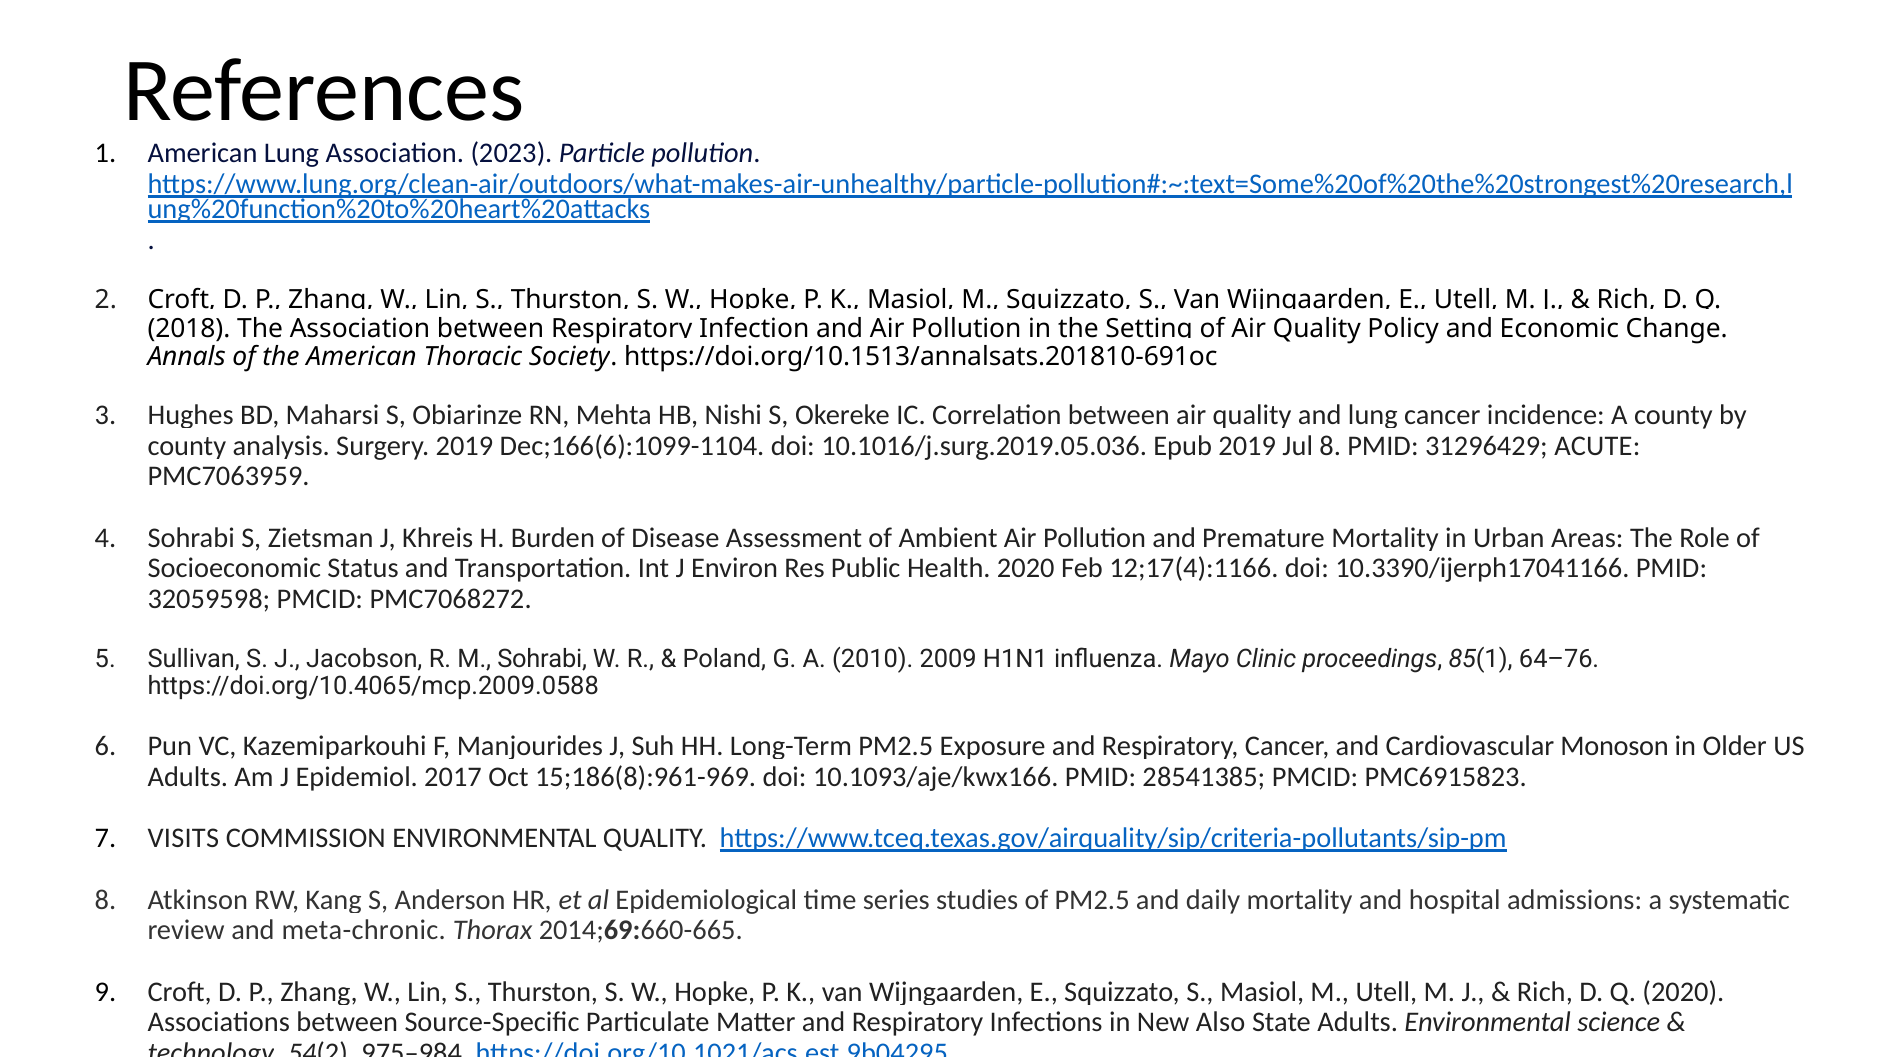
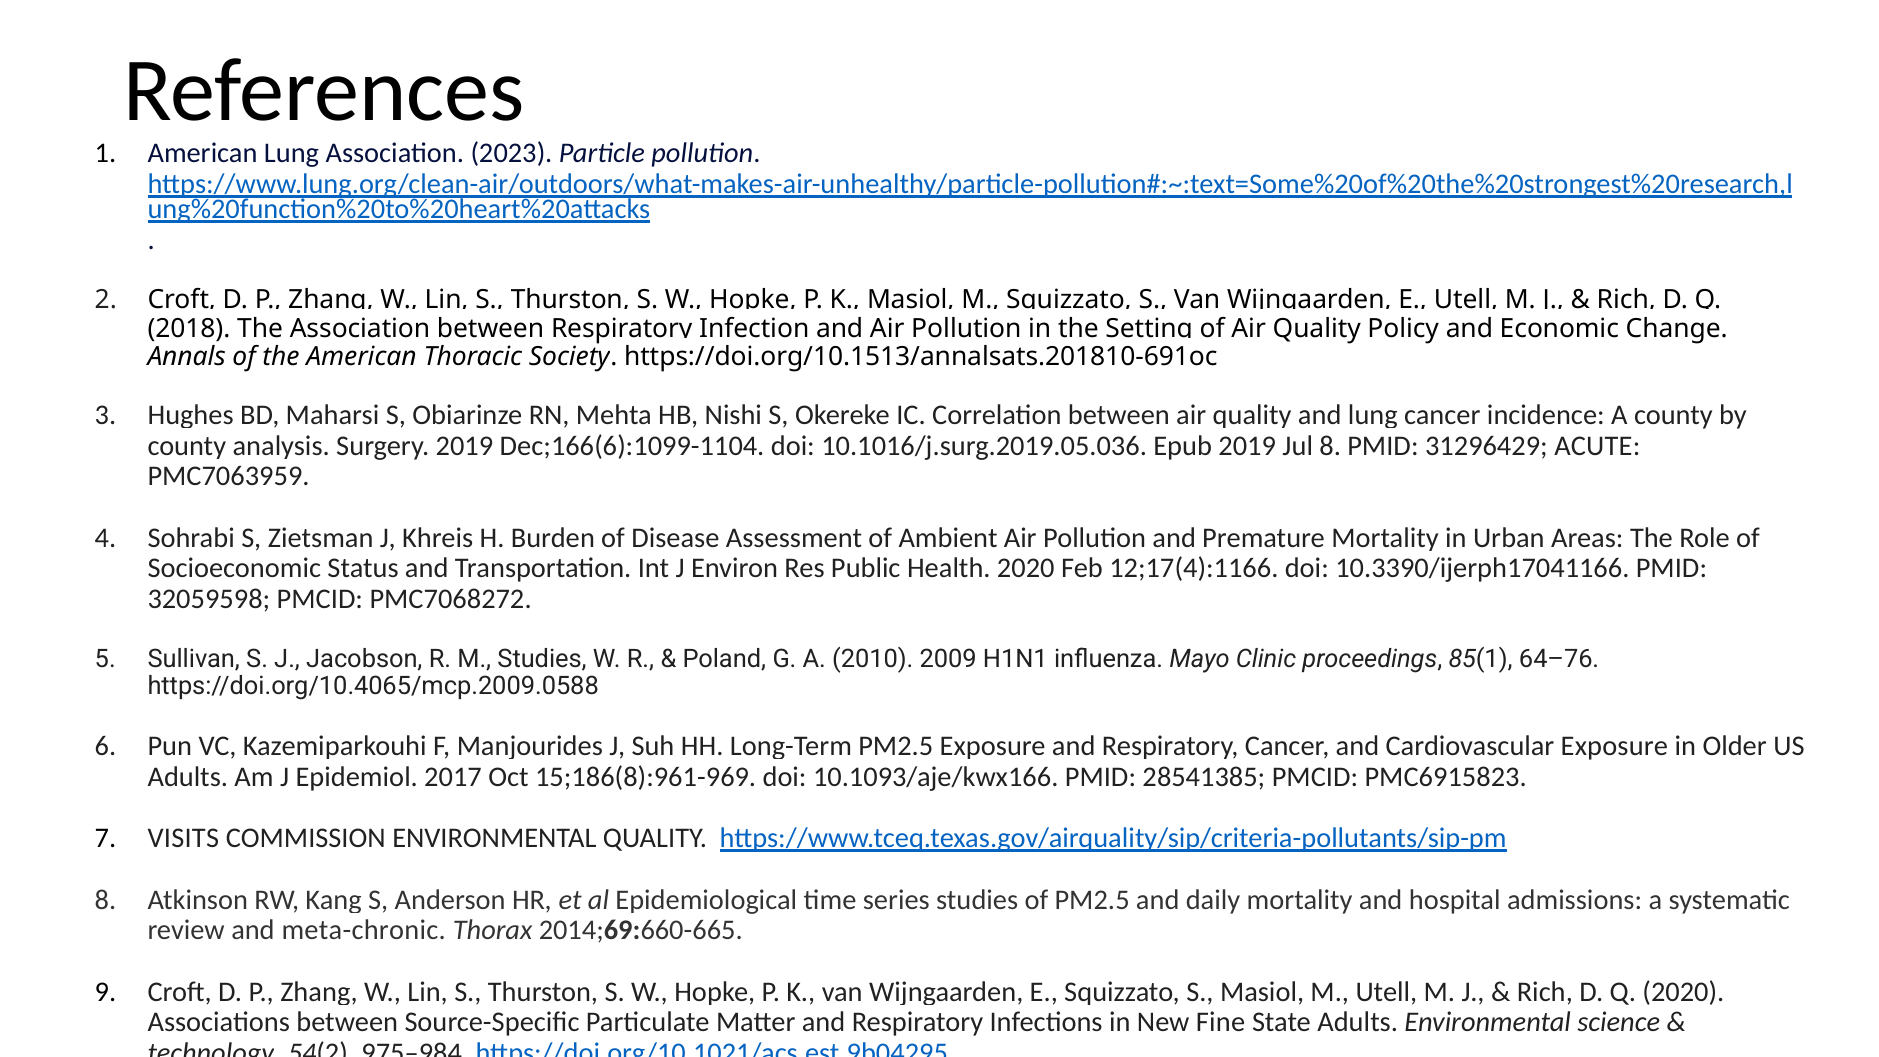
M Sohrabi: Sohrabi -> Studies
Monoson at (1615, 746): Monoson -> Exposure
Also: Also -> Fine
